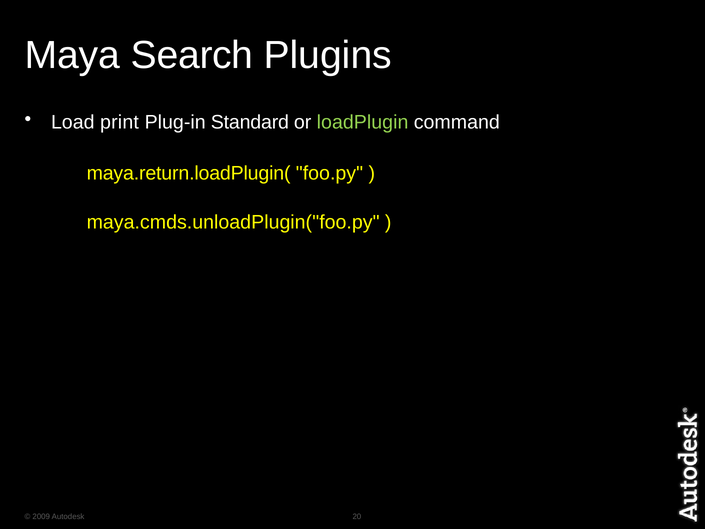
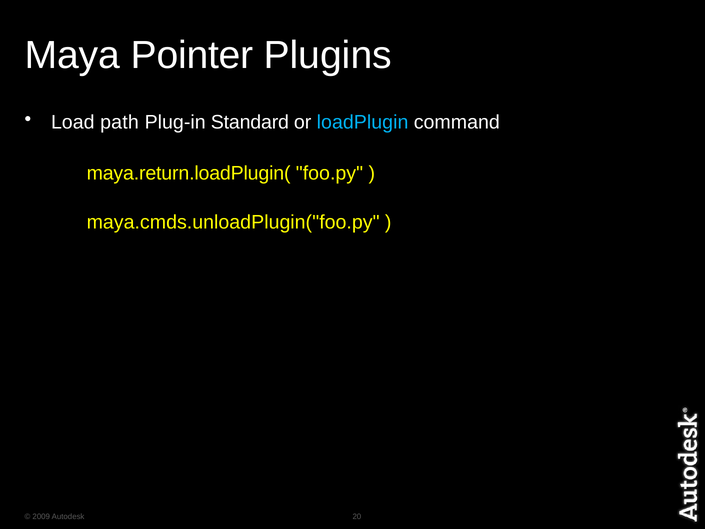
Search: Search -> Pointer
print: print -> path
loadPlugin colour: light green -> light blue
